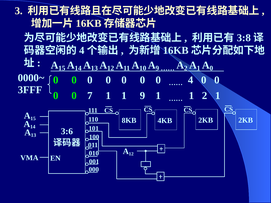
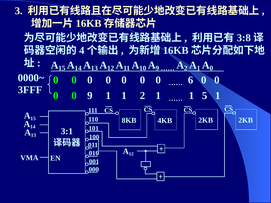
4 at (191, 80): 4 -> 6
0 7: 7 -> 9
1 9: 9 -> 2
1 2: 2 -> 5
3:6: 3:6 -> 3:1
